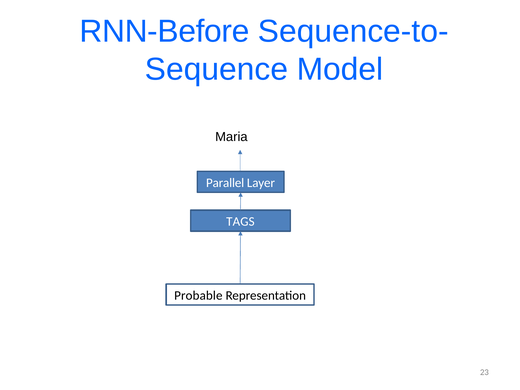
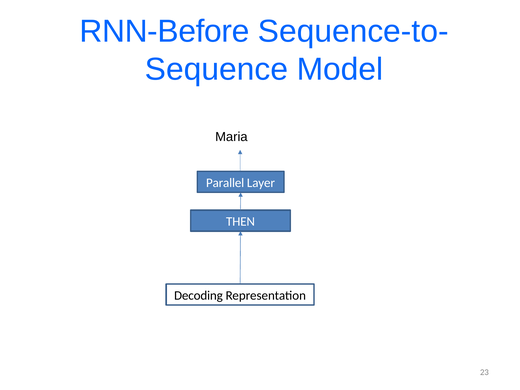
TAGS: TAGS -> THEN
Probable: Probable -> Decoding
